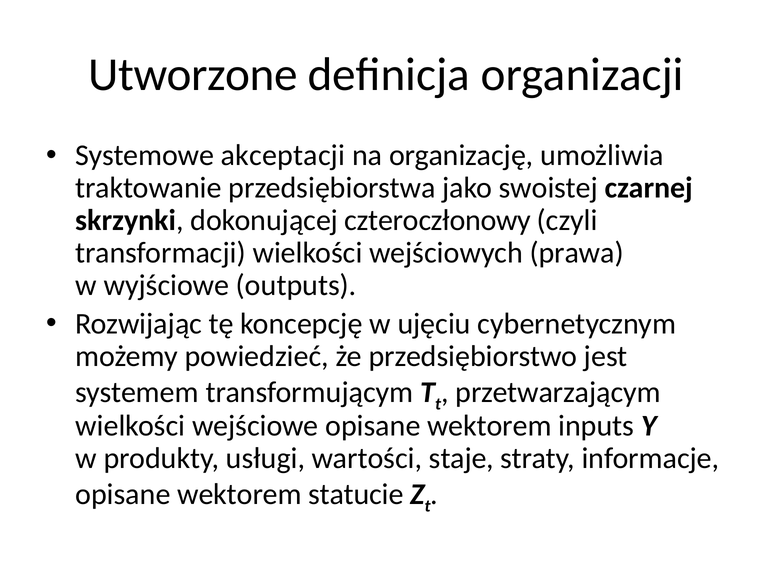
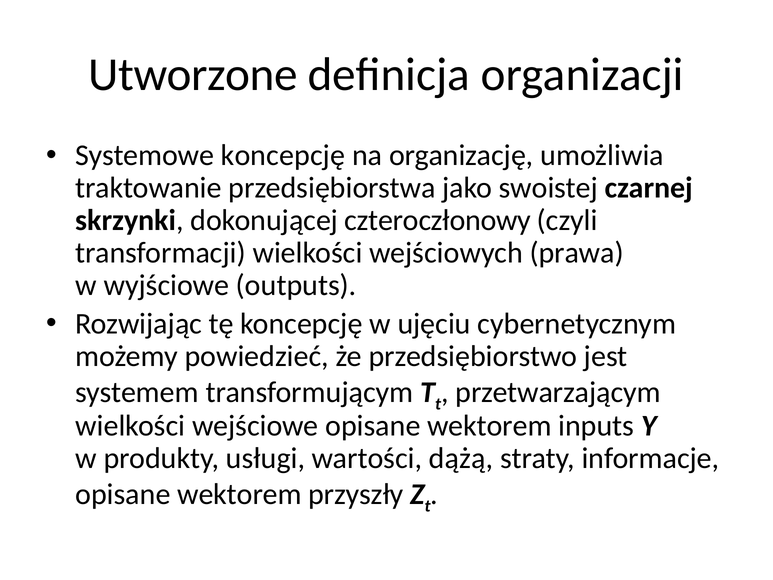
Systemowe akceptacji: akceptacji -> koncepcję
staje: staje -> dążą
statucie: statucie -> przyszły
